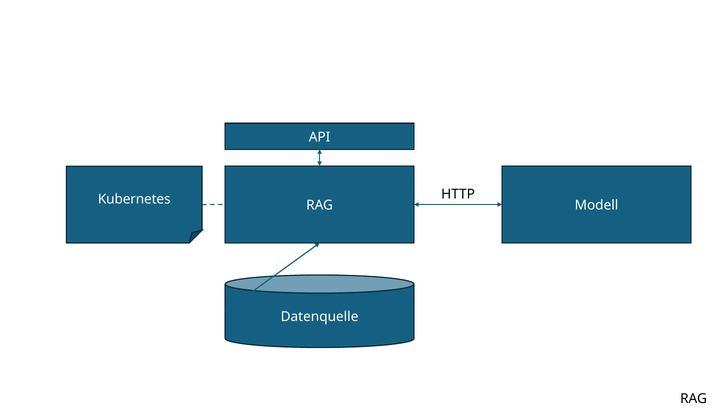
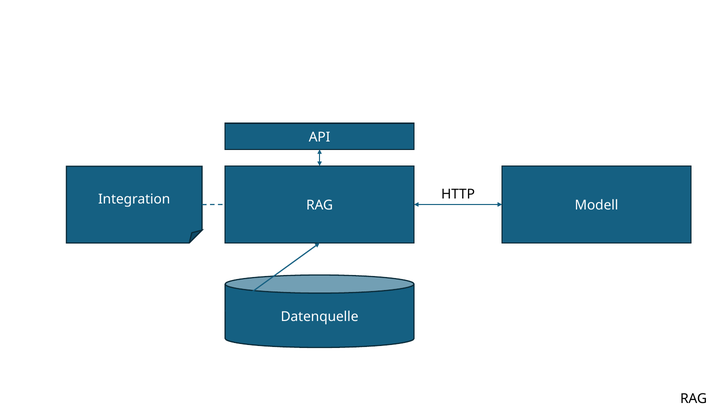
Kubernetes: Kubernetes -> Integration
